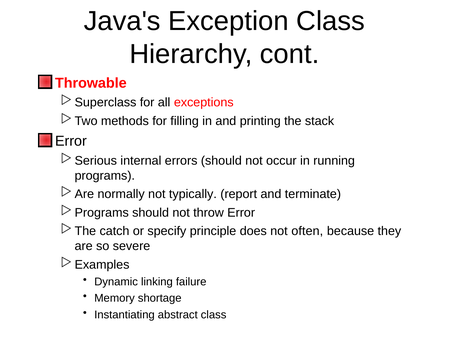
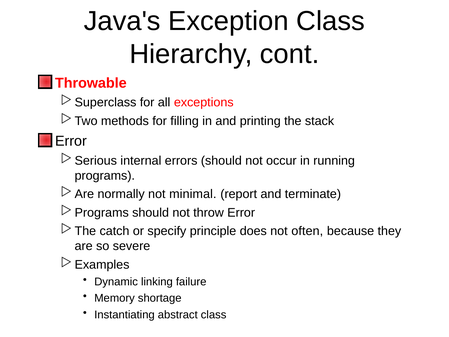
typically: typically -> minimal
